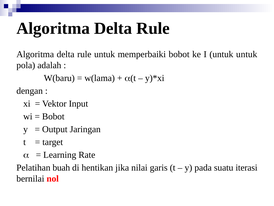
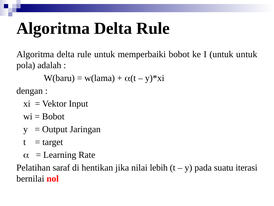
buah: buah -> saraf
garis: garis -> lebih
